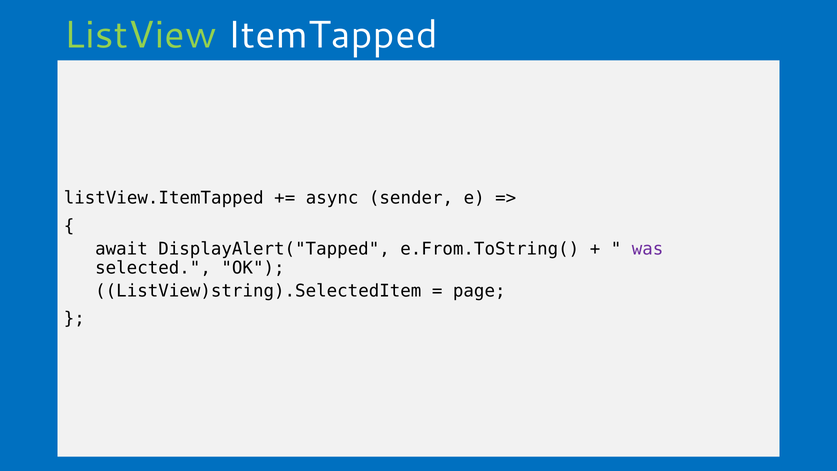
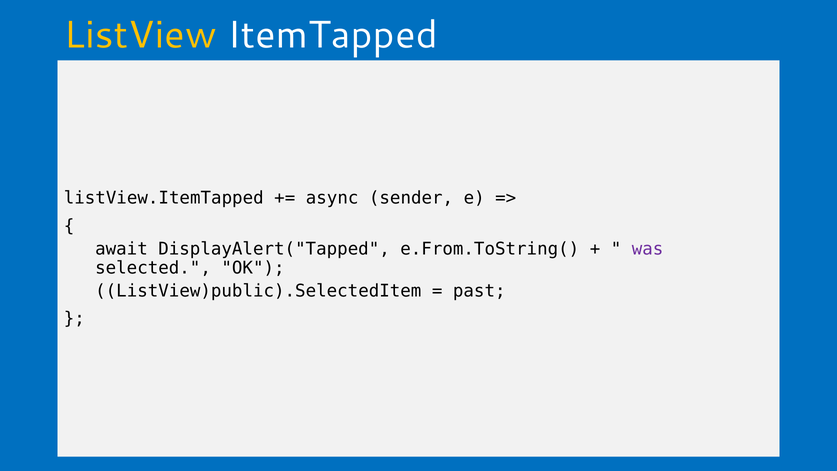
ListView colour: light green -> yellow
ListView)string).SelectedItem: ListView)string).SelectedItem -> ListView)public).SelectedItem
page: page -> past
